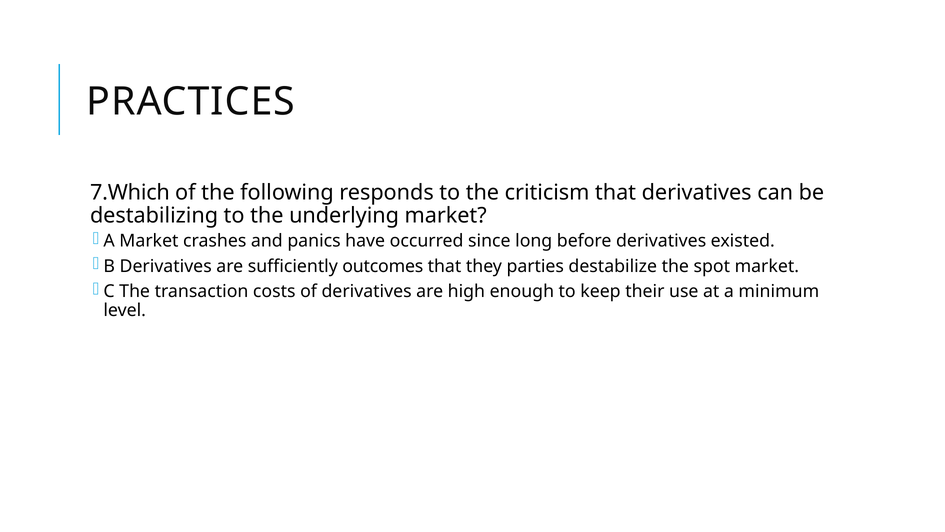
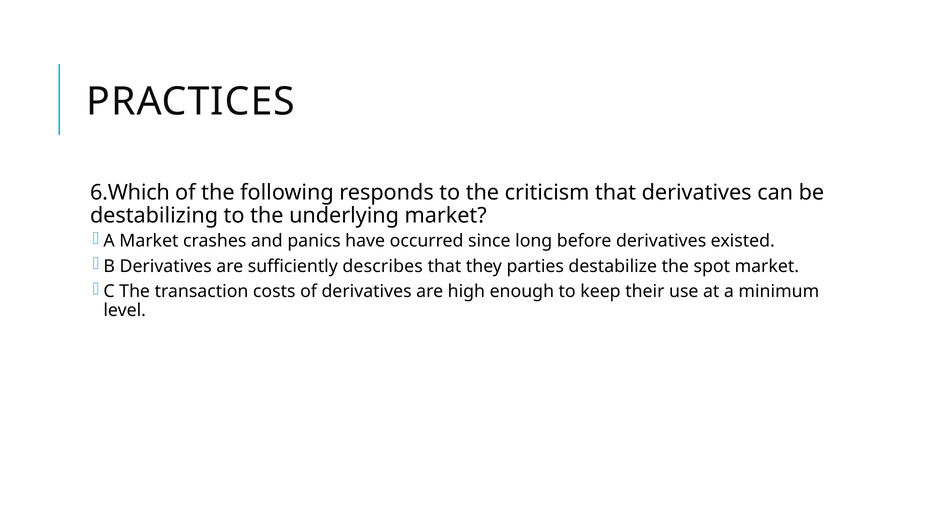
7.Which: 7.Which -> 6.Which
outcomes: outcomes -> describes
